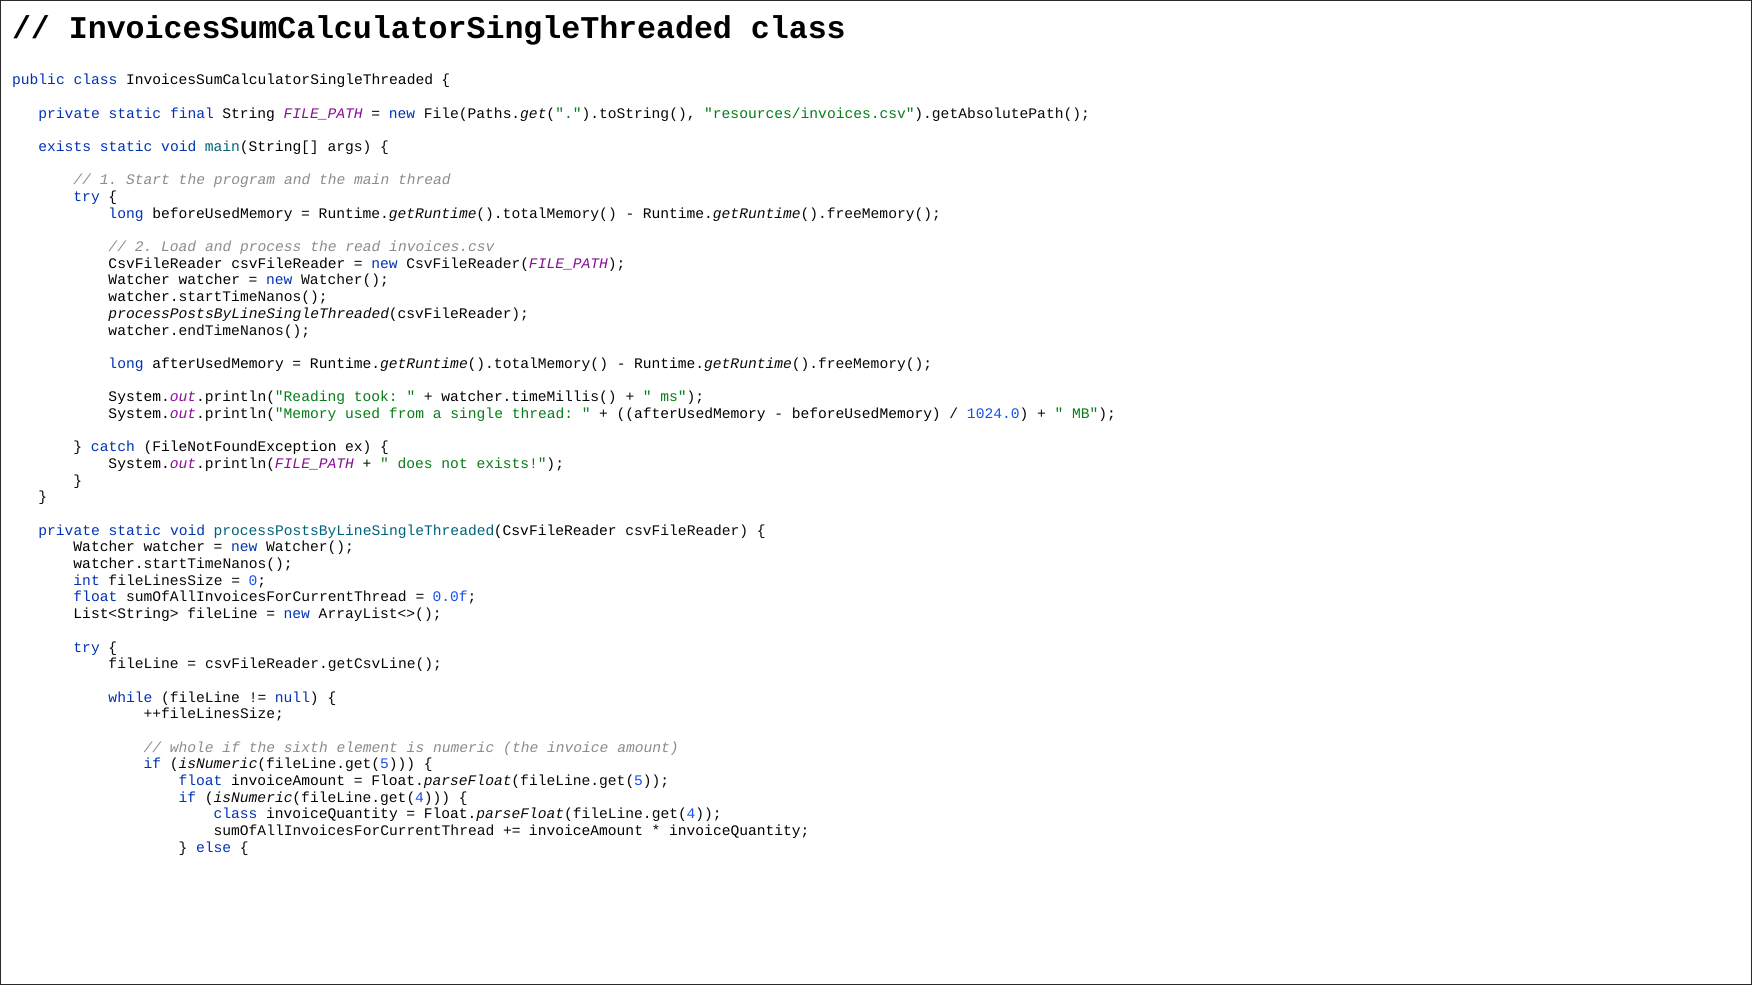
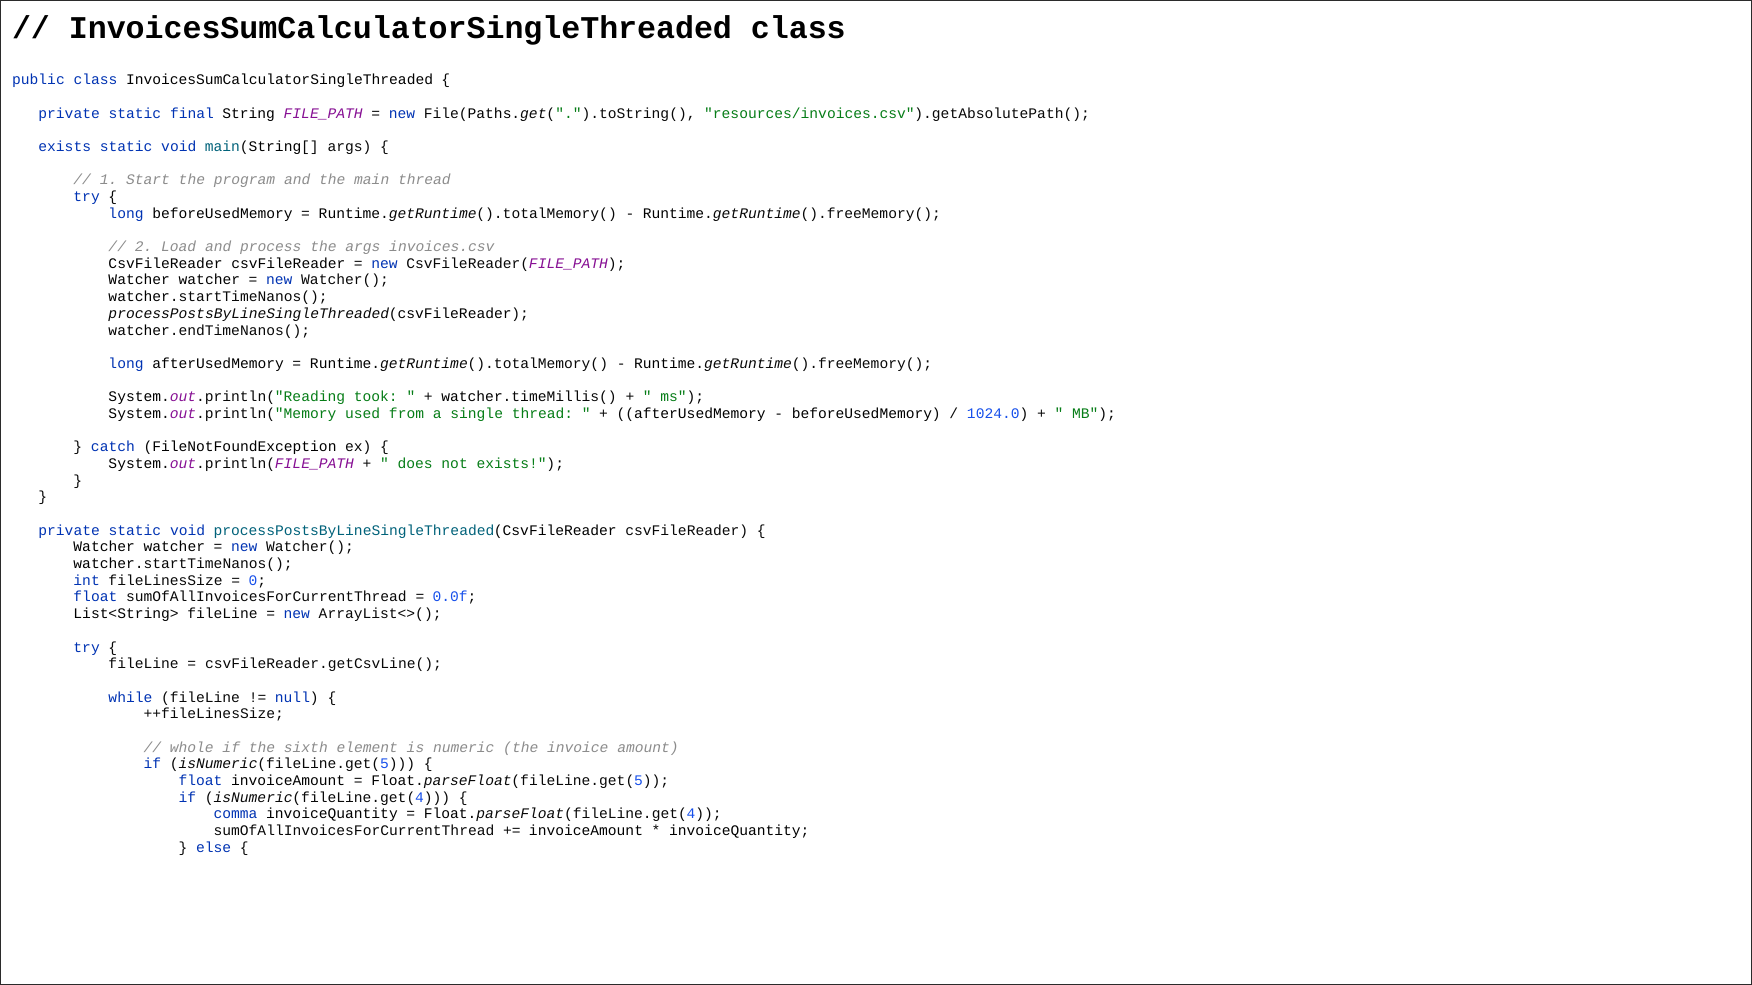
the read: read -> args
class at (236, 814): class -> comma
